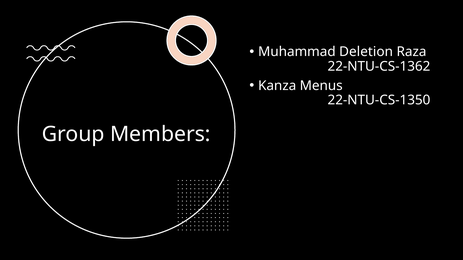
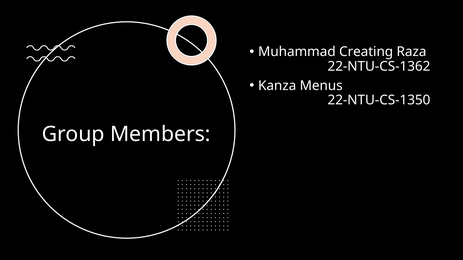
Deletion: Deletion -> Creating
